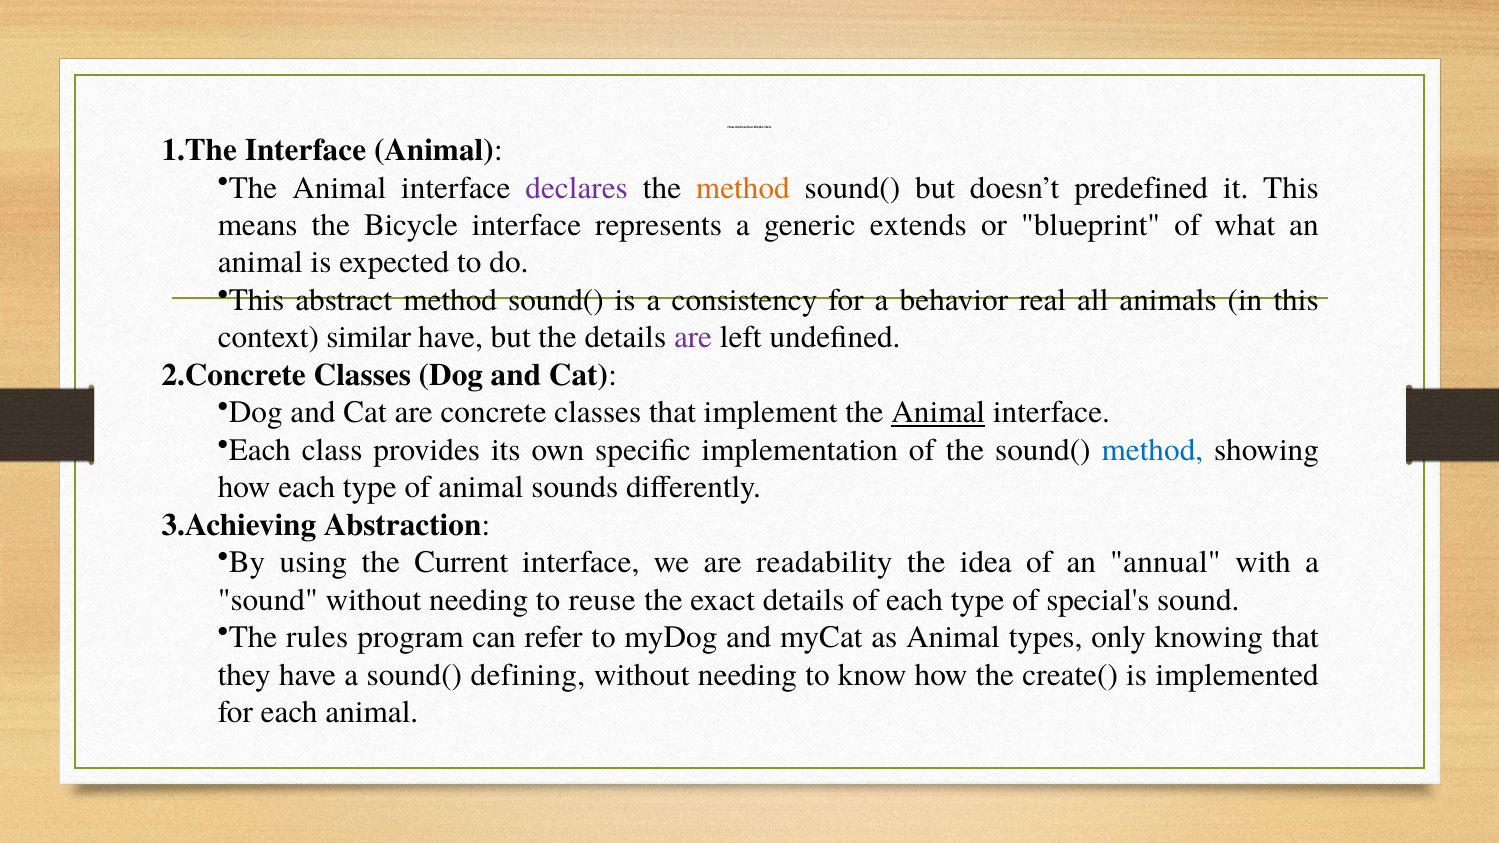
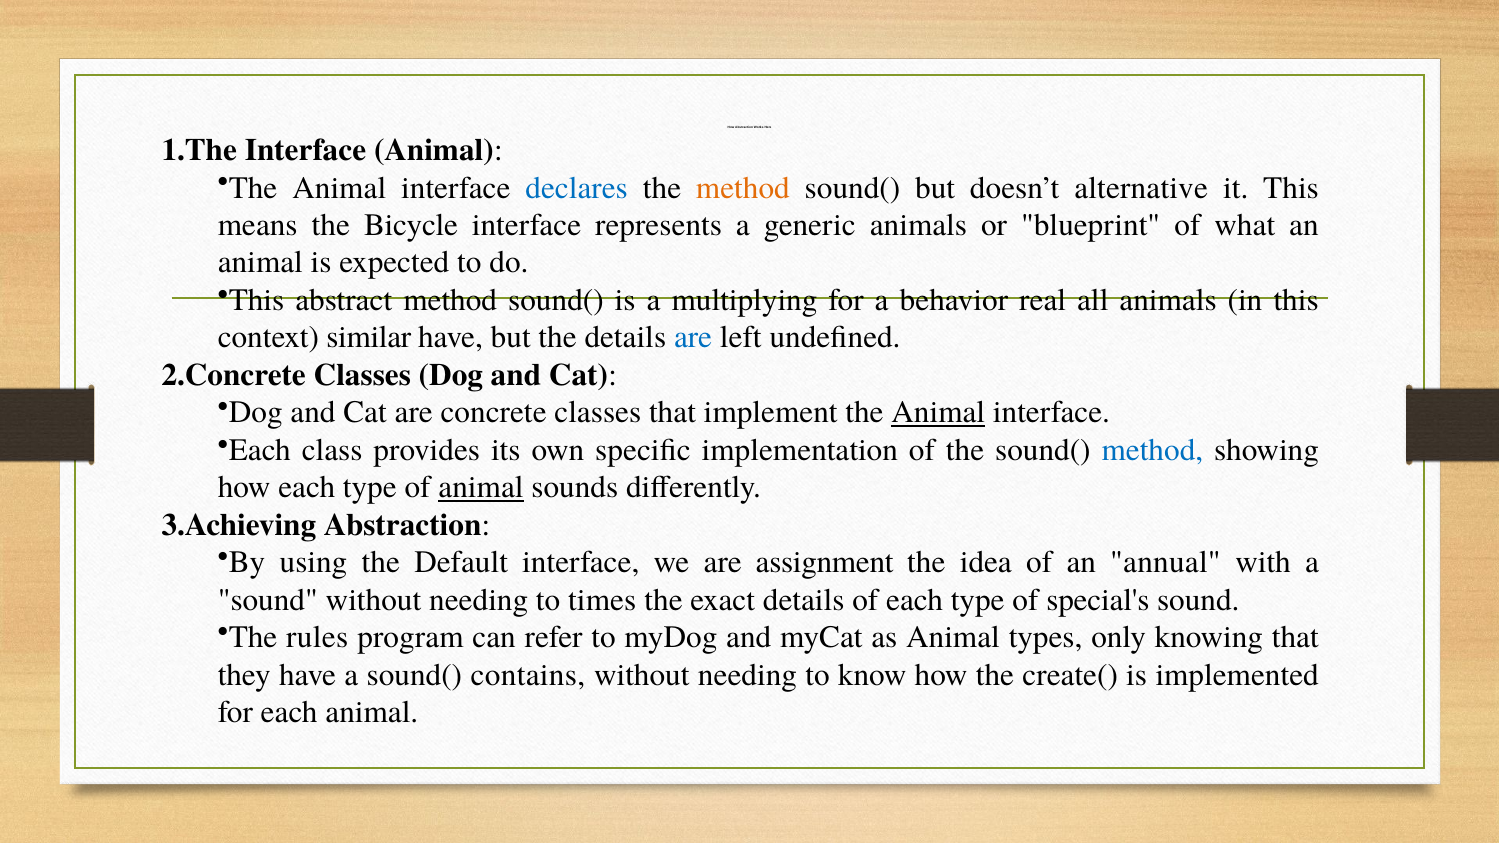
declares colour: purple -> blue
predefined: predefined -> alternative
generic extends: extends -> animals
consistency: consistency -> multiplying
are at (693, 338) colour: purple -> blue
animal at (481, 488) underline: none -> present
Current: Current -> Default
readability: readability -> assignment
reuse: reuse -> times
defining: defining -> contains
